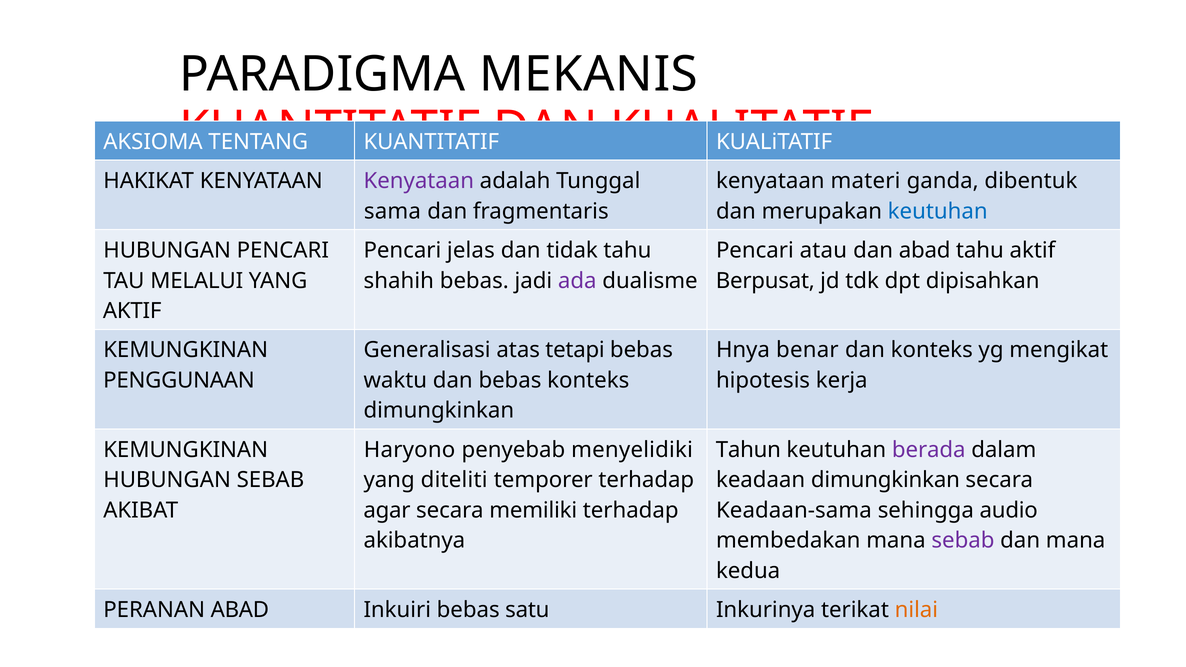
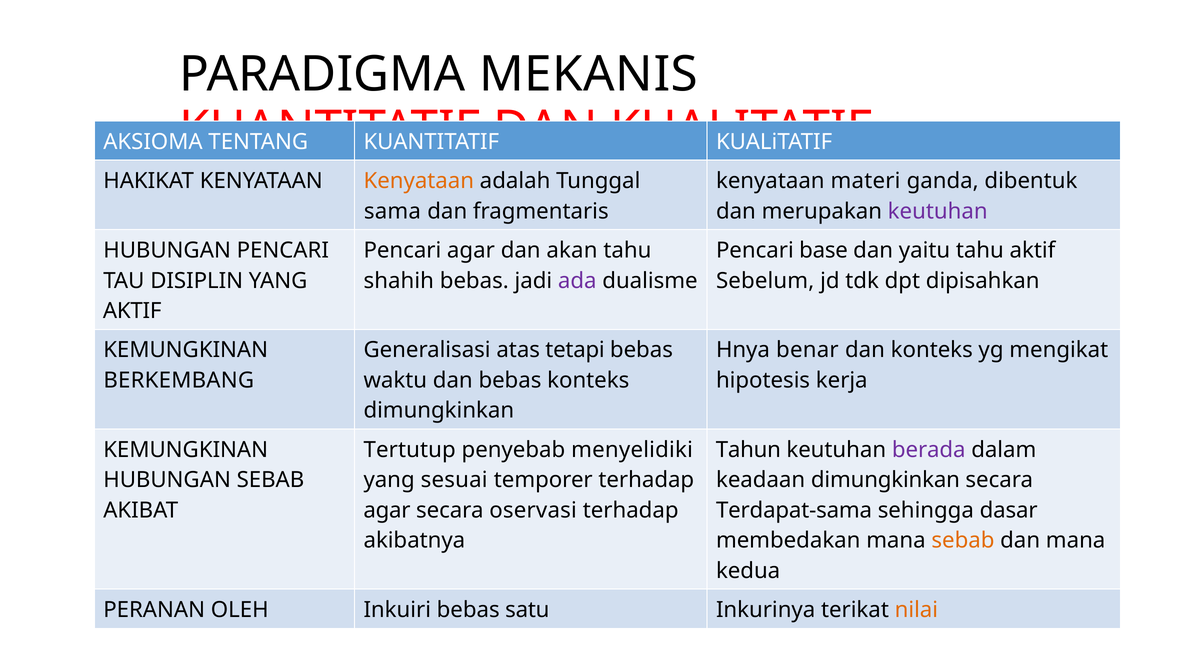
Kenyataan at (419, 181) colour: purple -> orange
keutuhan at (938, 211) colour: blue -> purple
Pencari jelas: jelas -> agar
tidak: tidak -> akan
atau: atau -> base
dan abad: abad -> yaitu
MELALUI: MELALUI -> DISIPLIN
Berpusat: Berpusat -> Sebelum
PENGGUNAAN: PENGGUNAAN -> BERKEMBANG
Haryono: Haryono -> Tertutup
diteliti: diteliti -> sesuai
memiliki: memiliki -> oservasi
Keadaan-sama: Keadaan-sama -> Terdapat-sama
audio: audio -> dasar
sebab at (963, 541) colour: purple -> orange
PERANAN ABAD: ABAD -> OLEH
